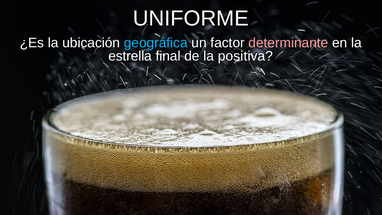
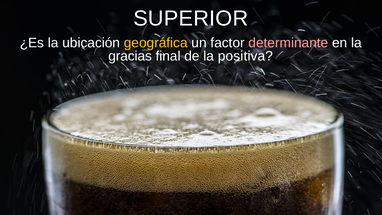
UNIFORME: UNIFORME -> SUPERIOR
geográfica colour: light blue -> yellow
estrella: estrella -> gracias
